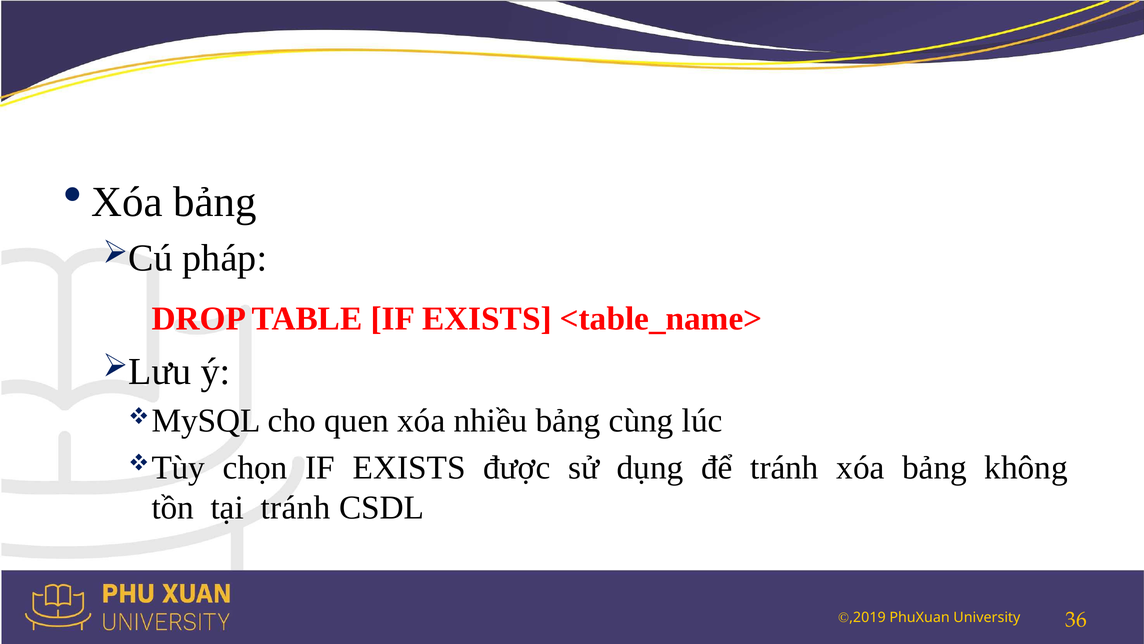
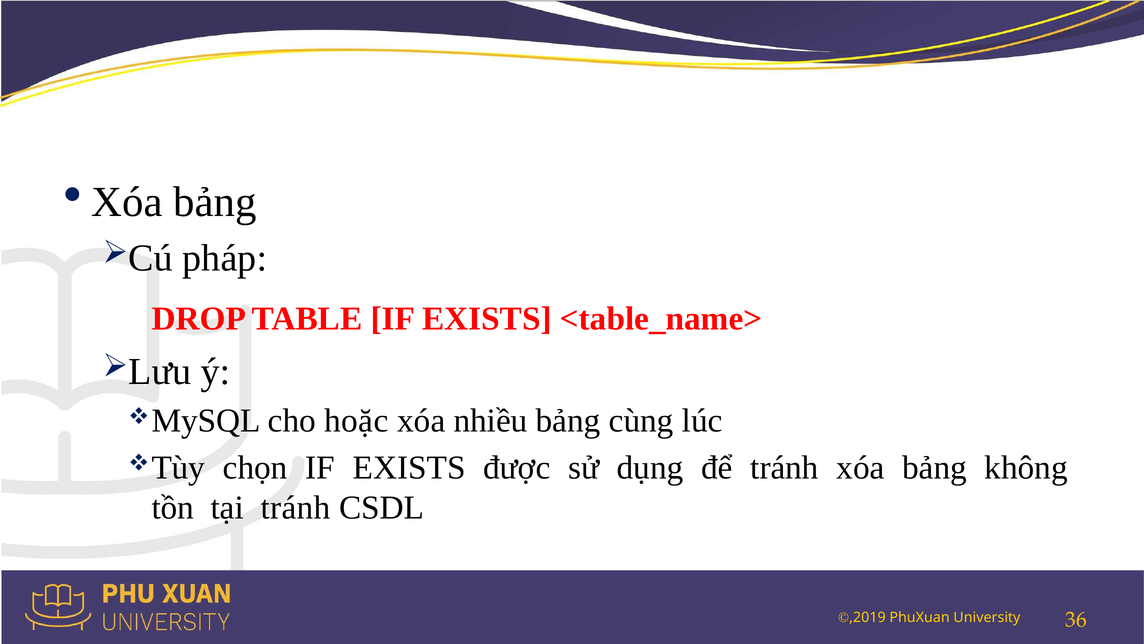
quen: quen -> hoặc
